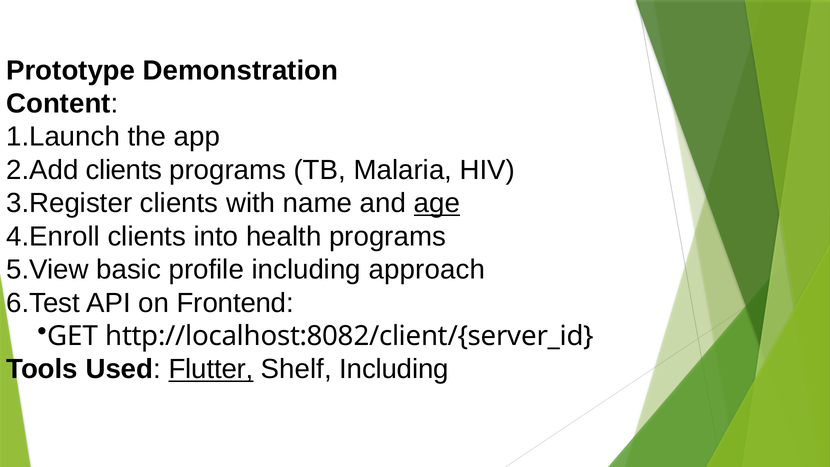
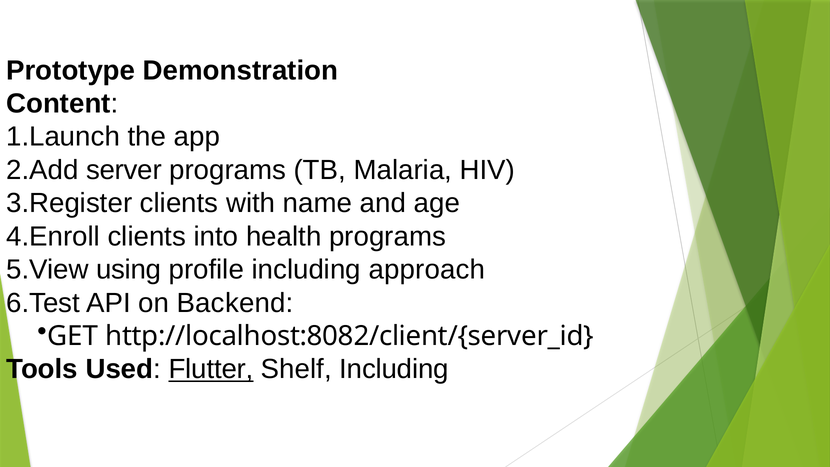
clients at (124, 170): clients -> server
age underline: present -> none
basic: basic -> using
Frontend: Frontend -> Backend
